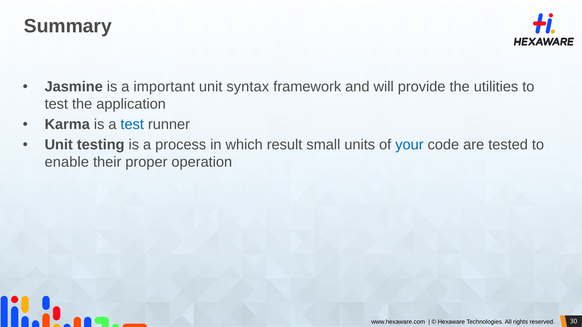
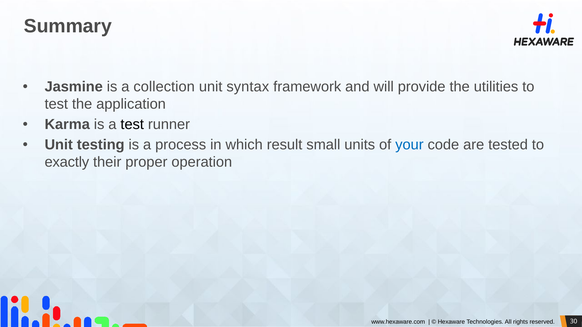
important: important -> collection
test at (132, 124) colour: blue -> black
enable: enable -> exactly
